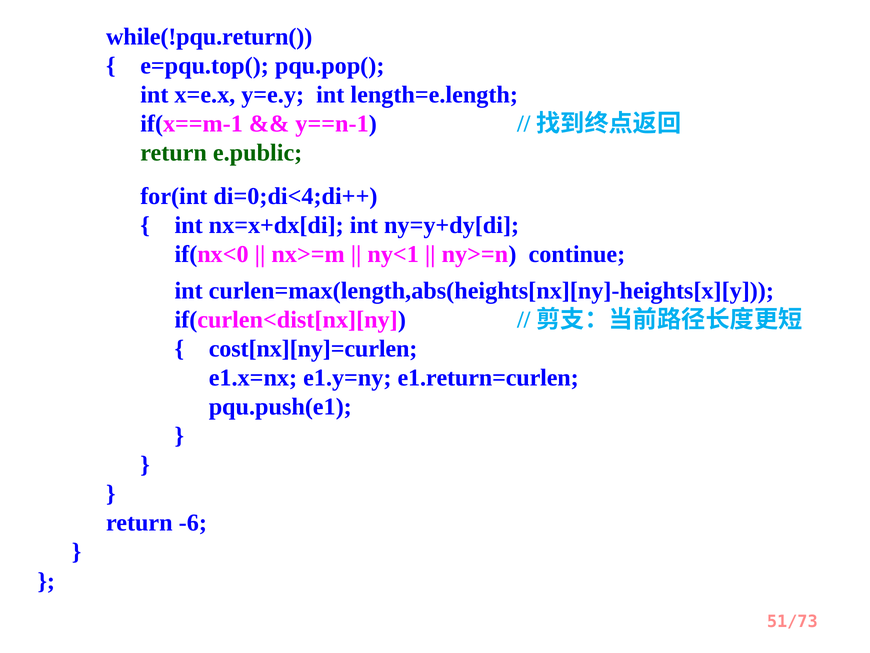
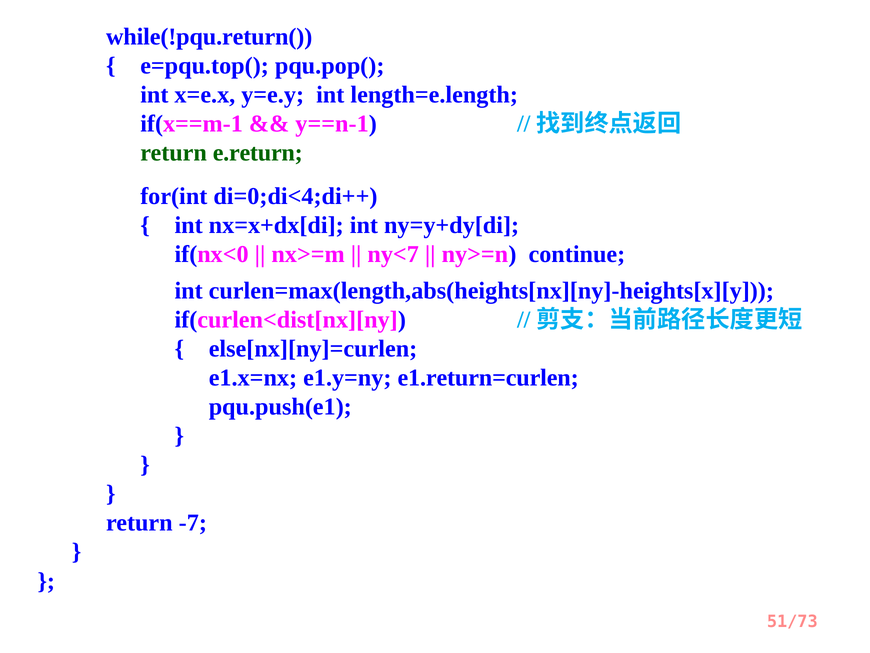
e.public: e.public -> e.return
ny<1: ny<1 -> ny<7
cost[nx][ny]=curlen: cost[nx][ny]=curlen -> else[nx][ny]=curlen
-6: -6 -> -7
